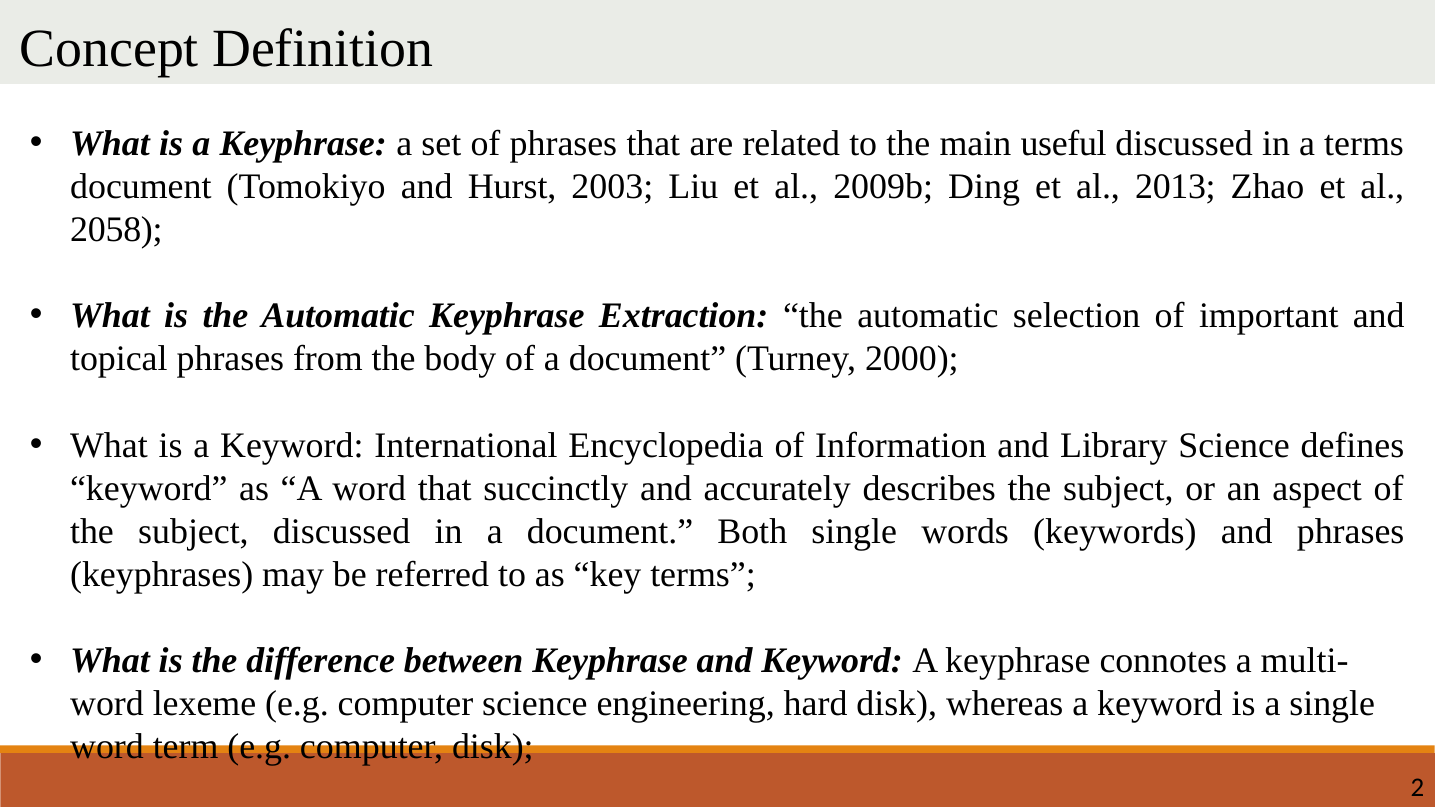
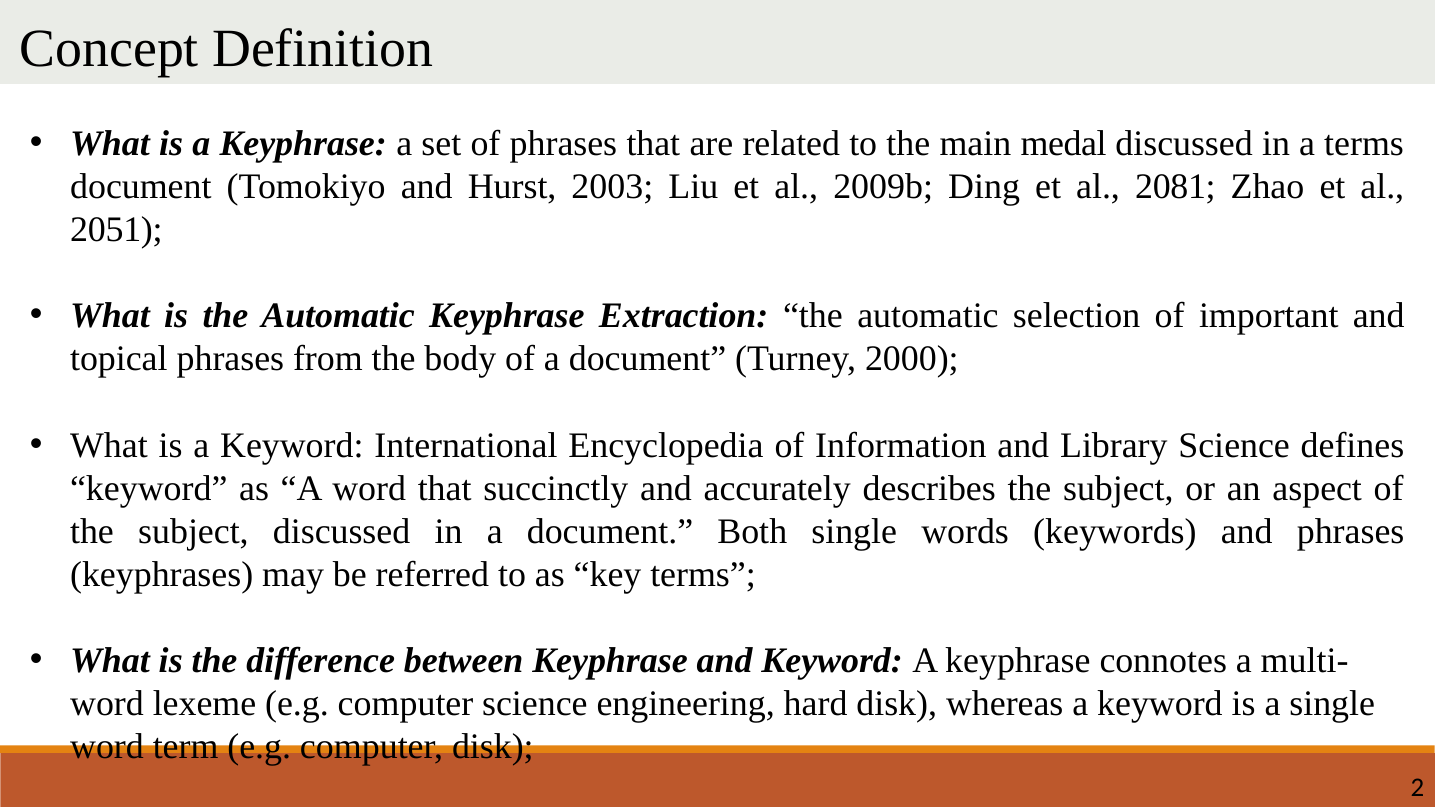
useful: useful -> medal
2013: 2013 -> 2081
2058: 2058 -> 2051
